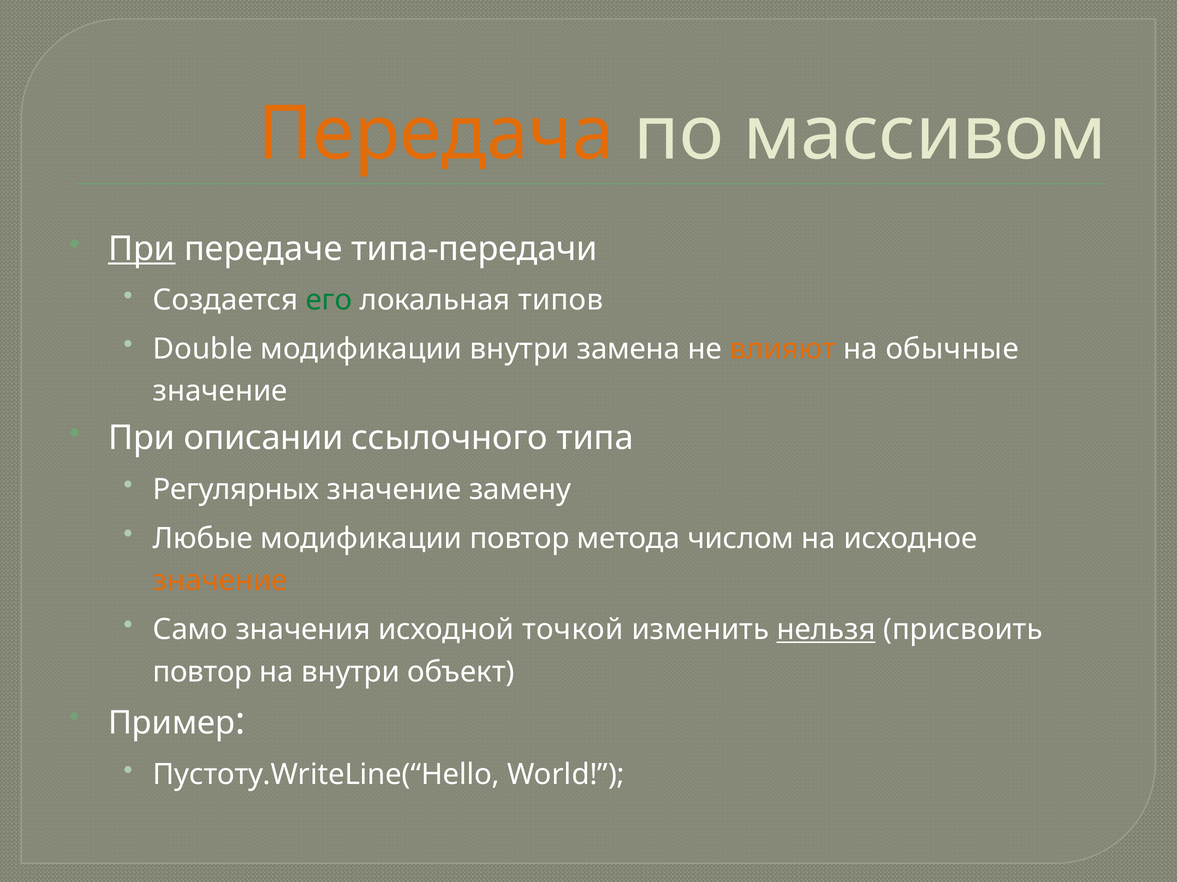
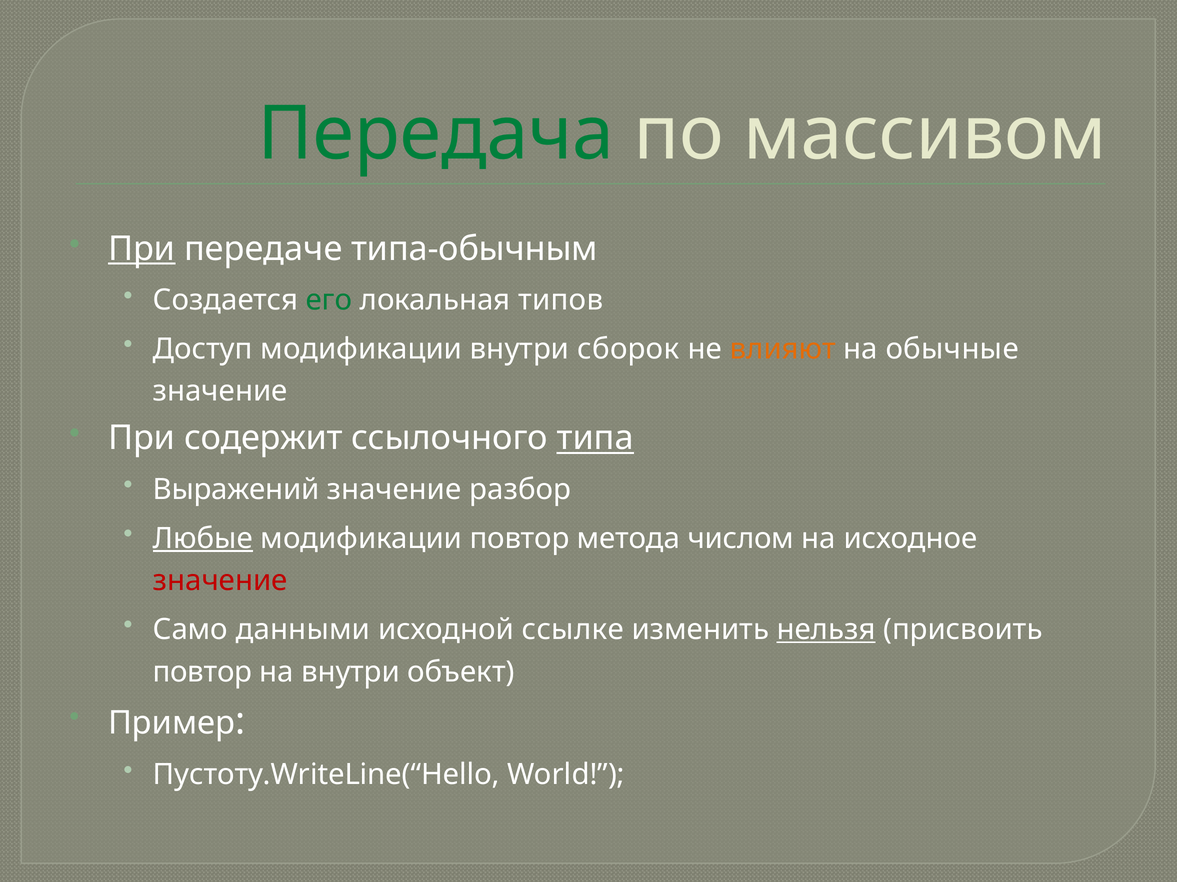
Передача colour: orange -> green
типа-передачи: типа-передачи -> типа-обычным
Double: Double -> Доступ
замена: замена -> сборок
описании: описании -> содержит
типа underline: none -> present
Регулярных: Регулярных -> Выражений
замену: замену -> разбор
Любые underline: none -> present
значение at (220, 581) colour: orange -> red
значения: значения -> данными
точкой: точкой -> ссылке
